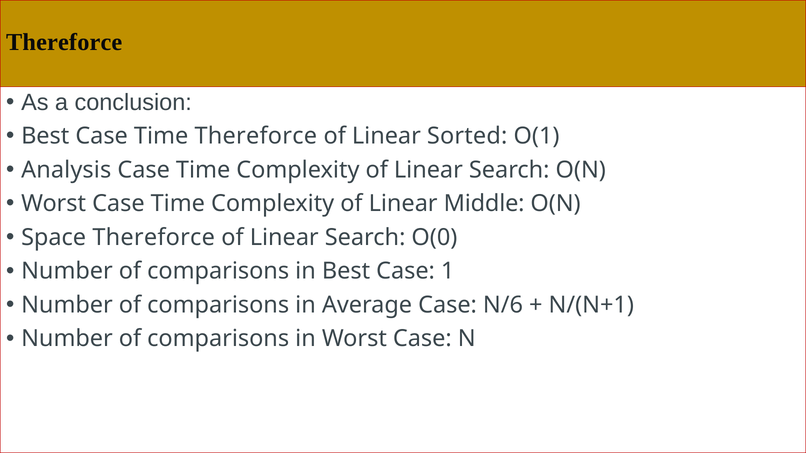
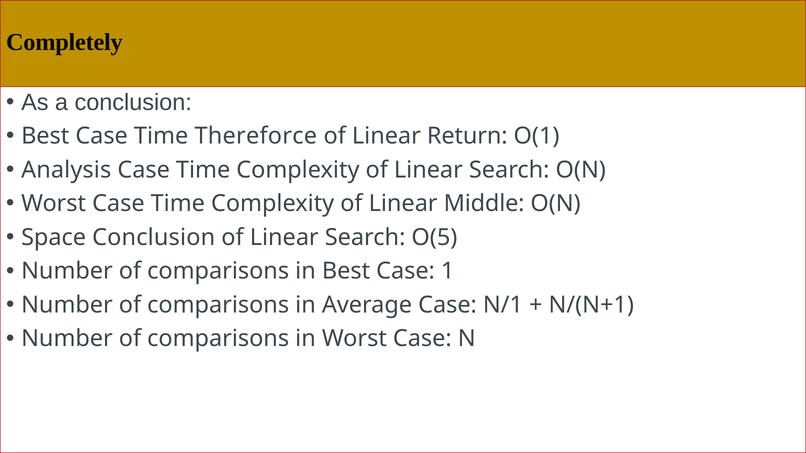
Thereforce at (64, 42): Thereforce -> Completely
Sorted: Sorted -> Return
Space Thereforce: Thereforce -> Conclusion
O(0: O(0 -> O(5
N/6: N/6 -> N/1
